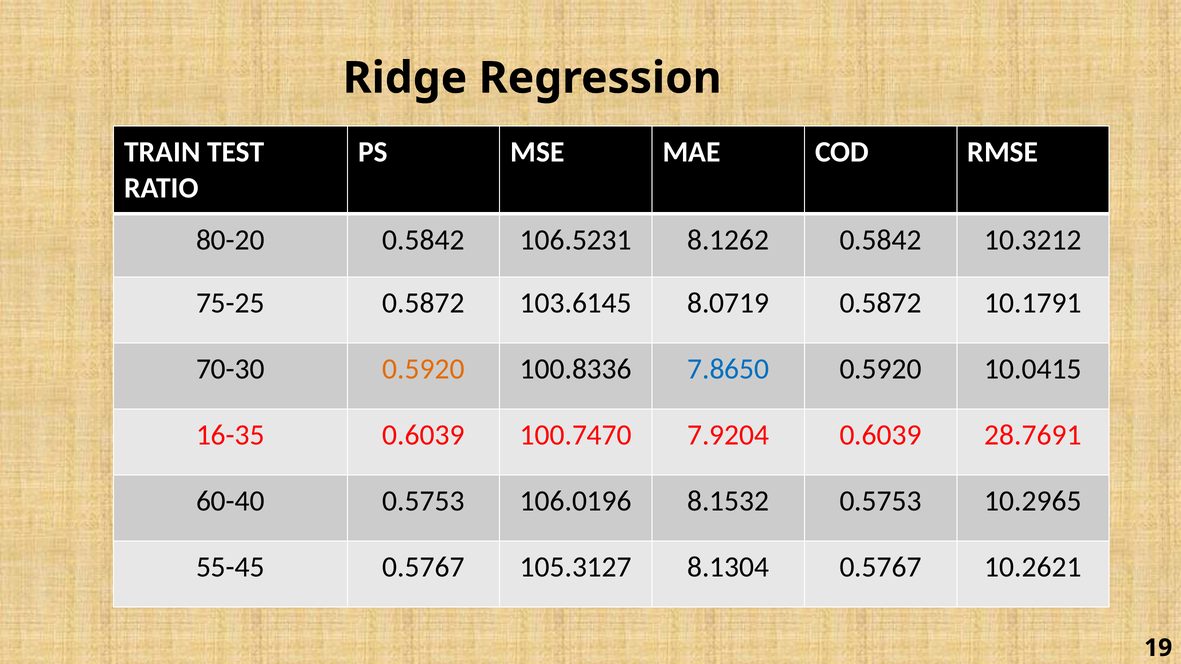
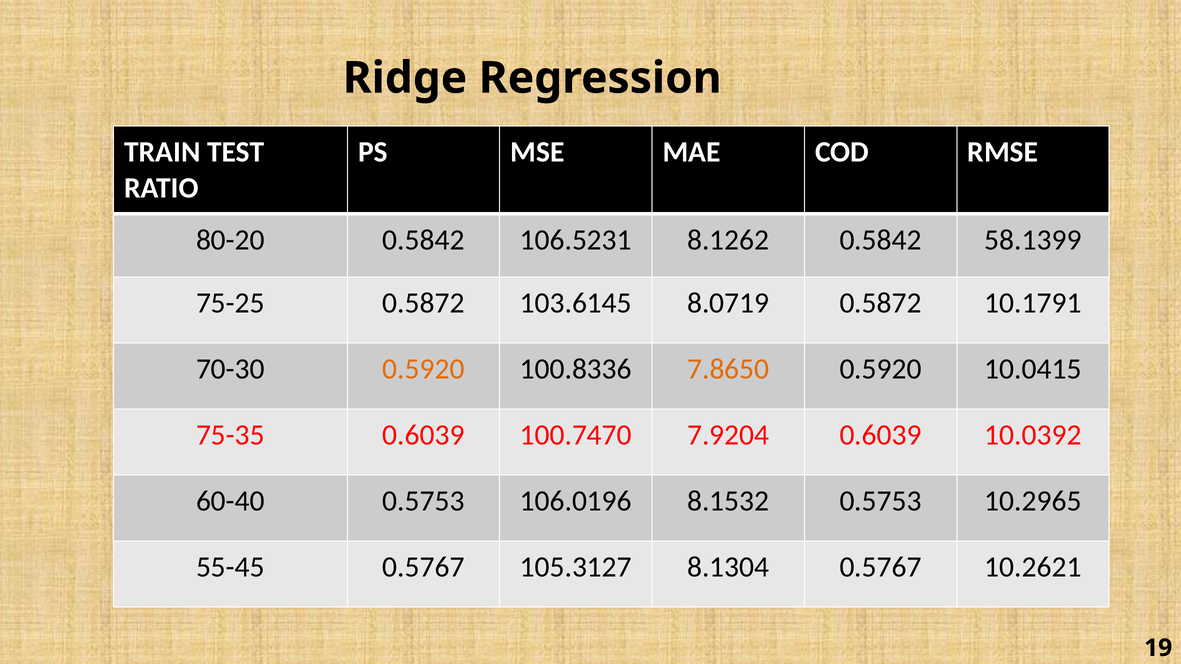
10.3212: 10.3212 -> 58.1399
7.8650 colour: blue -> orange
16-35: 16-35 -> 75-35
28.7691: 28.7691 -> 10.0392
